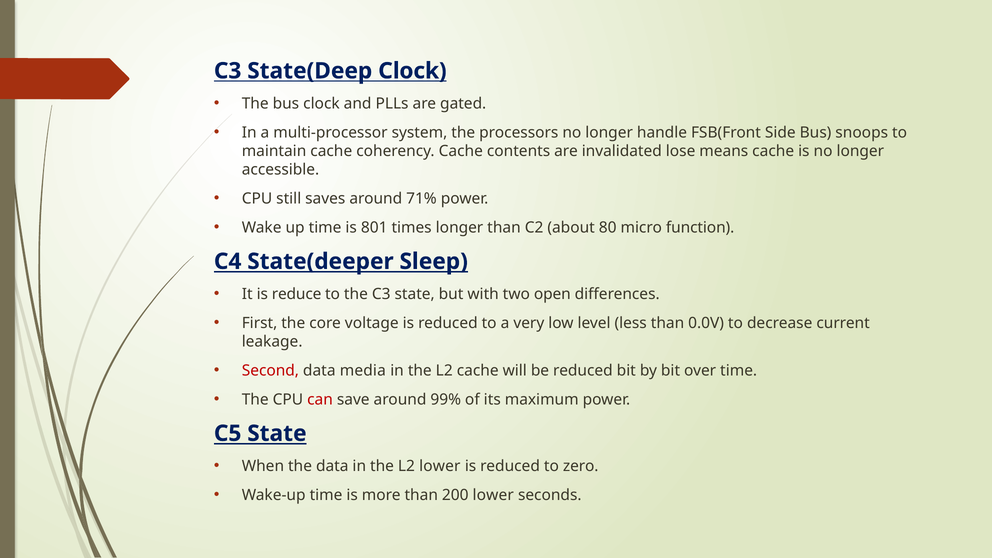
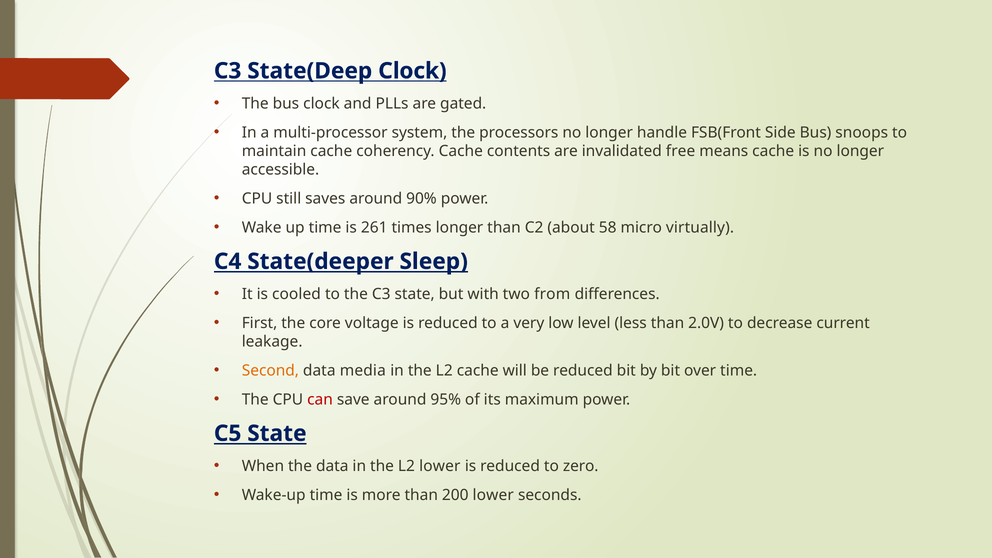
lose: lose -> free
71%: 71% -> 90%
801: 801 -> 261
80: 80 -> 58
function: function -> virtually
reduce: reduce -> cooled
open: open -> from
0.0V: 0.0V -> 2.0V
Second colour: red -> orange
99%: 99% -> 95%
